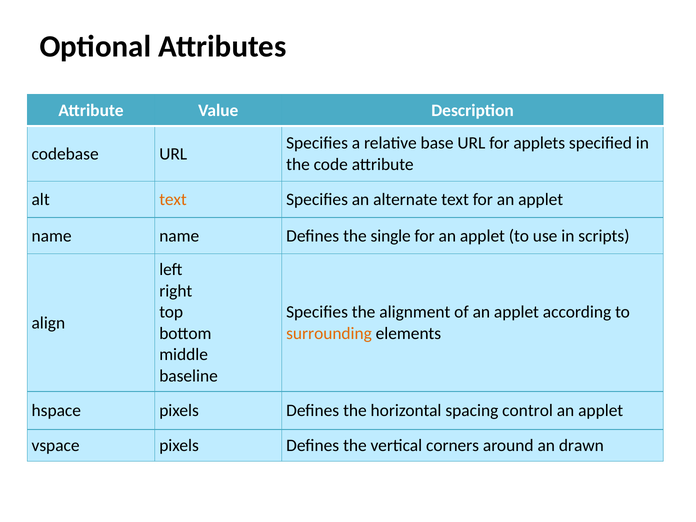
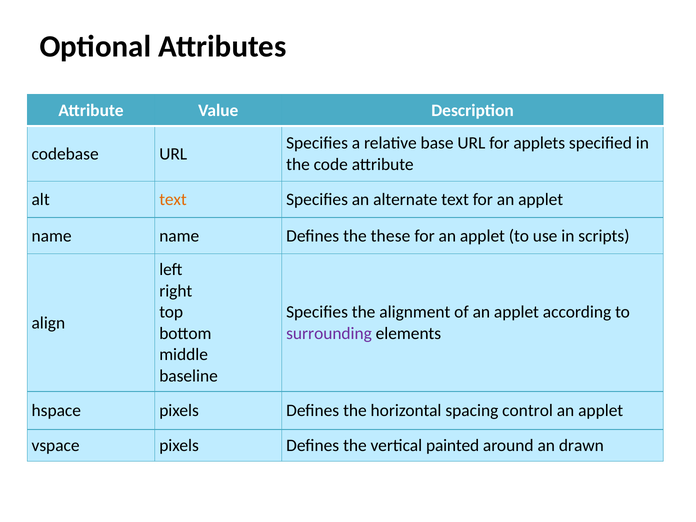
single: single -> these
surrounding colour: orange -> purple
corners: corners -> painted
